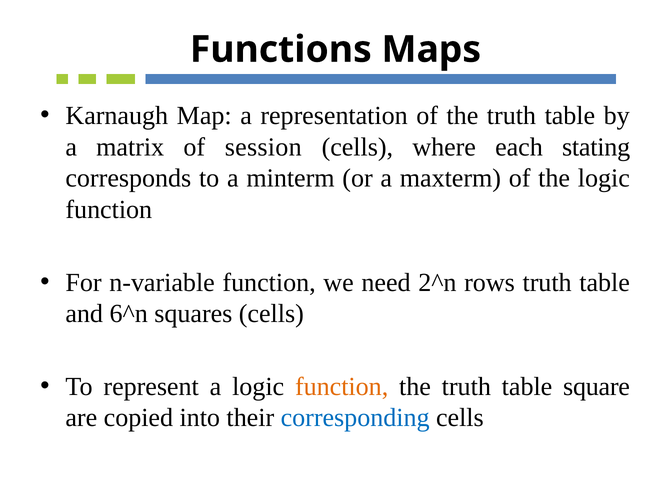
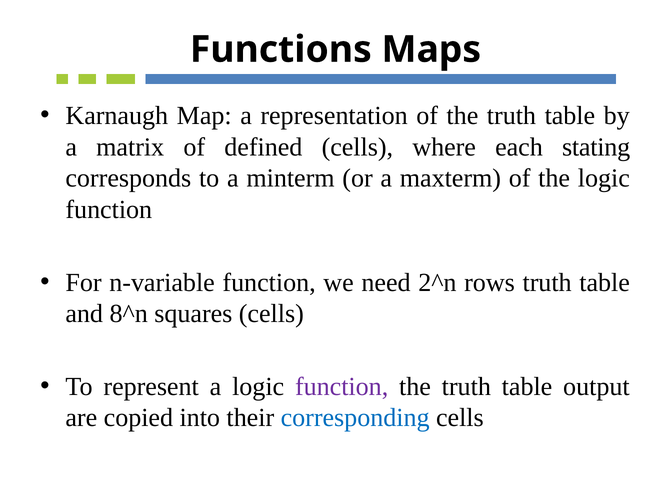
session: session -> defined
6^n: 6^n -> 8^n
function at (342, 387) colour: orange -> purple
square: square -> output
